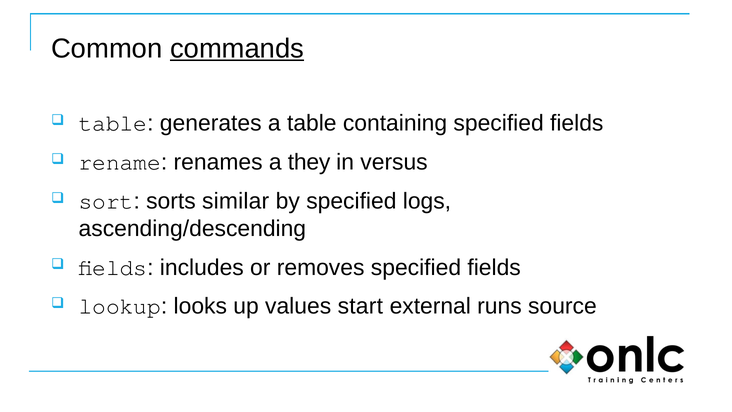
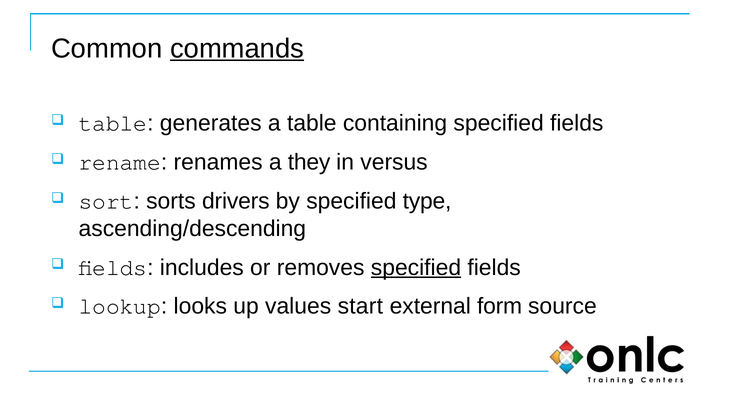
similar: similar -> drivers
logs: logs -> type
specified at (416, 267) underline: none -> present
runs: runs -> form
